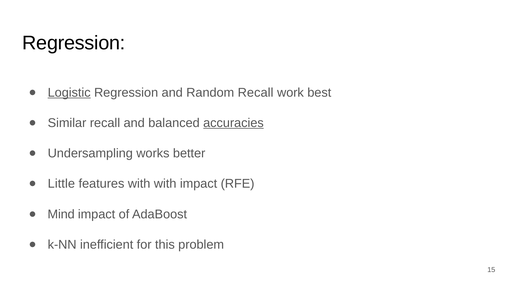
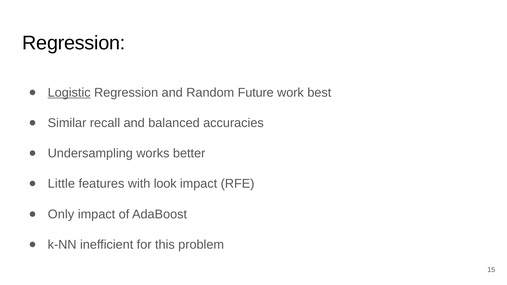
Random Recall: Recall -> Future
accuracies underline: present -> none
with with: with -> look
Mind: Mind -> Only
